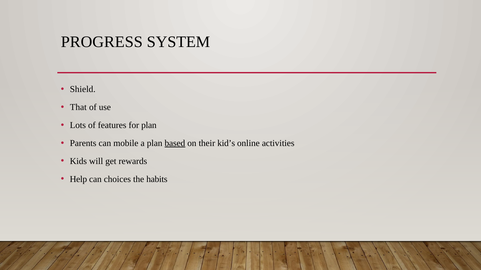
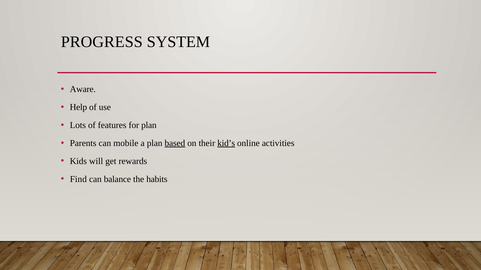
Shield: Shield -> Aware
That: That -> Help
kid’s underline: none -> present
Help: Help -> Find
choices: choices -> balance
